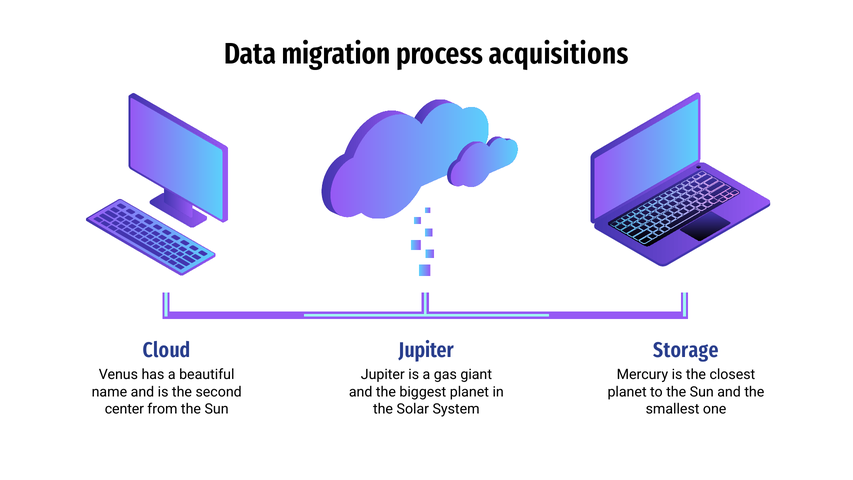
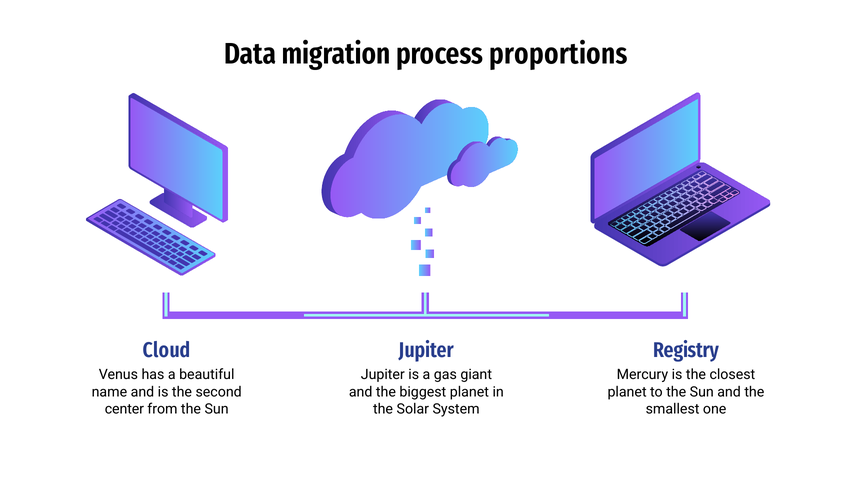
acquisitions: acquisitions -> proportions
Storage: Storage -> Registry
